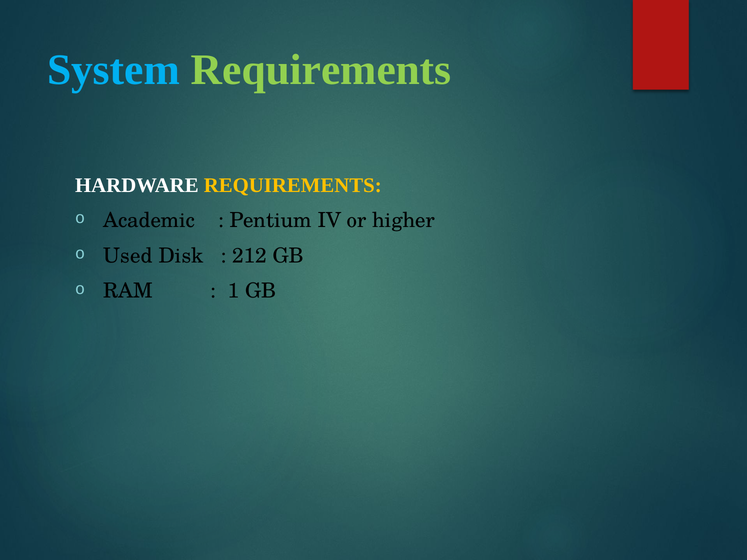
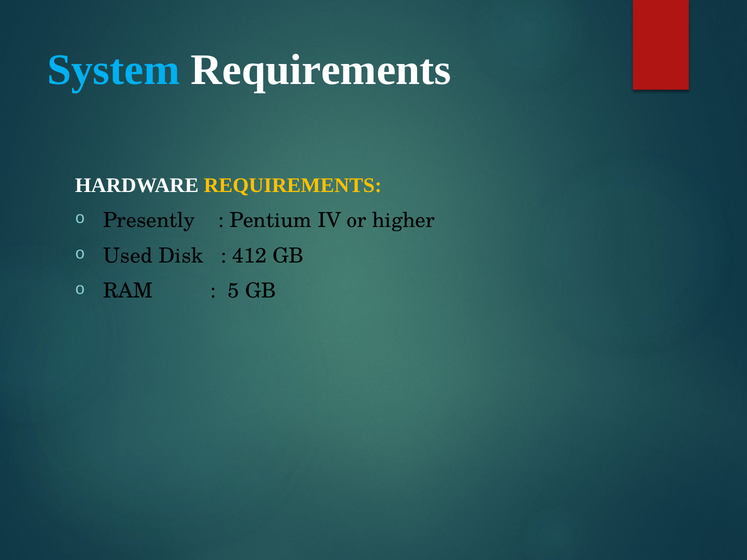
Requirements at (321, 70) colour: light green -> white
Academic: Academic -> Presently
212: 212 -> 412
1: 1 -> 5
